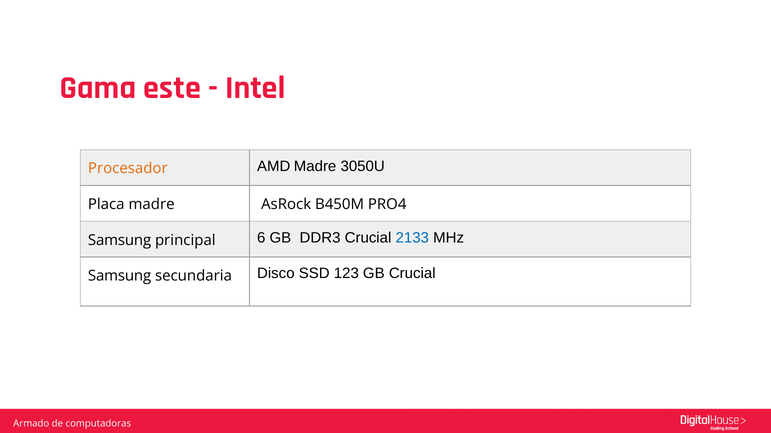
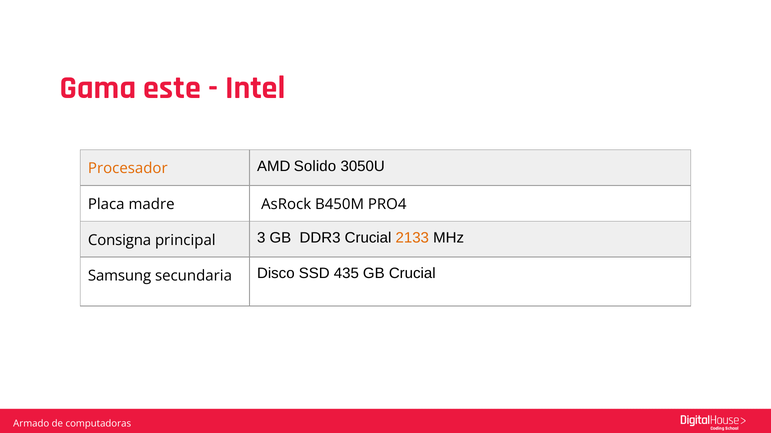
AMD Madre: Madre -> Solido
Samsung at (120, 240): Samsung -> Consigna
6: 6 -> 3
2133 colour: blue -> orange
123: 123 -> 435
